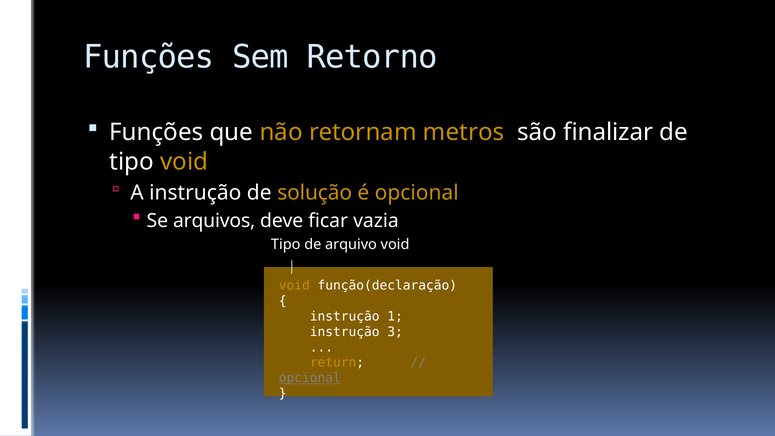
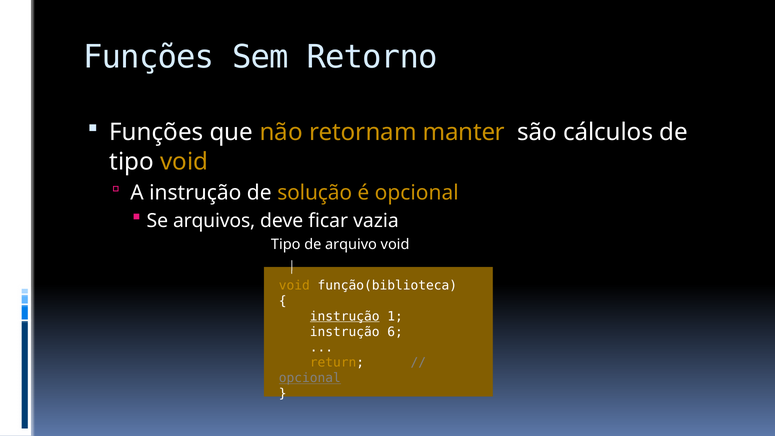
metros: metros -> manter
finalizar: finalizar -> cálculos
função(declaração: função(declaração -> função(biblioteca
instrução at (345, 316) underline: none -> present
3: 3 -> 6
